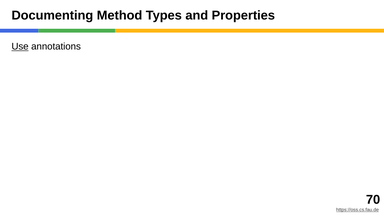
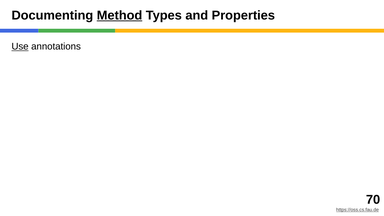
Method underline: none -> present
